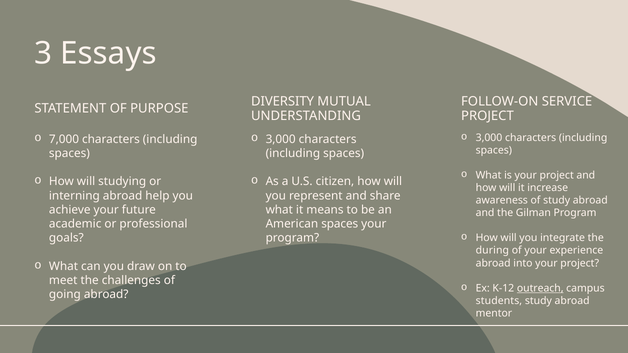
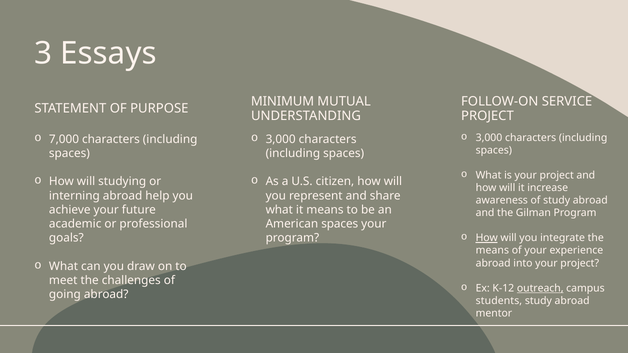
DIVERSITY: DIVERSITY -> MINIMUM
How at (487, 238) underline: none -> present
during at (492, 251): during -> means
